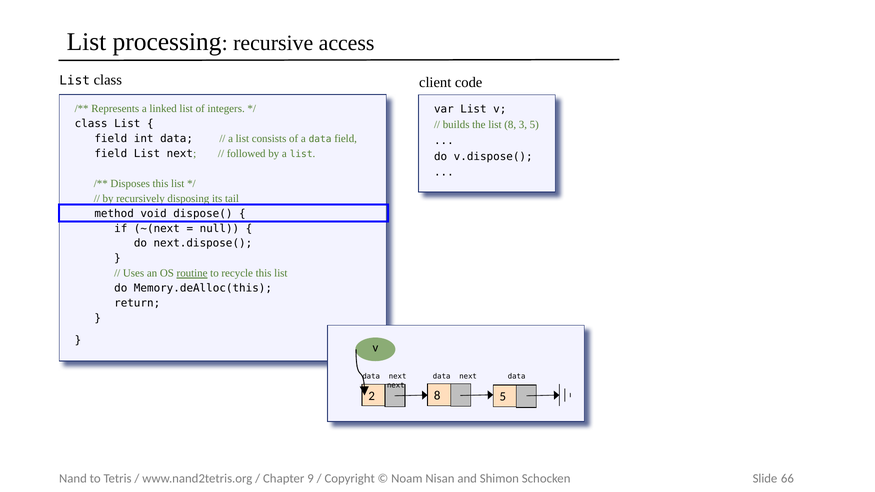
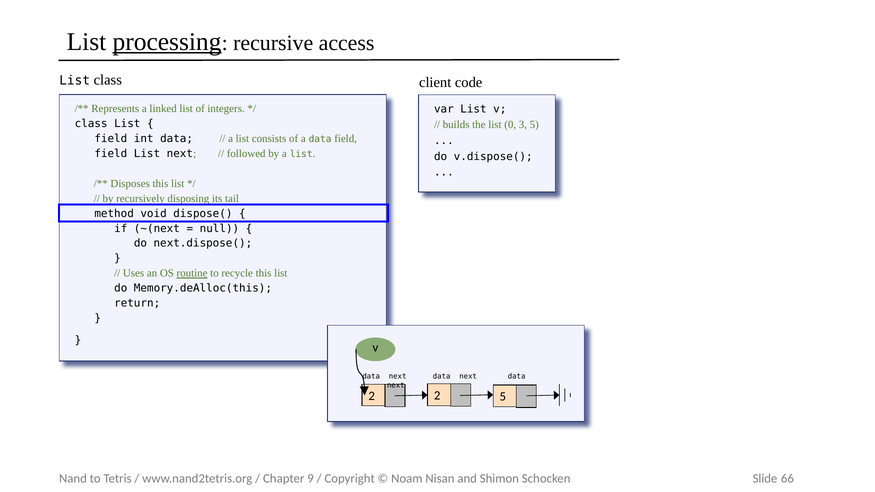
processing underline: none -> present
list 8: 8 -> 0
2 8: 8 -> 2
